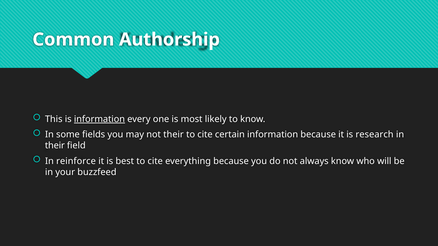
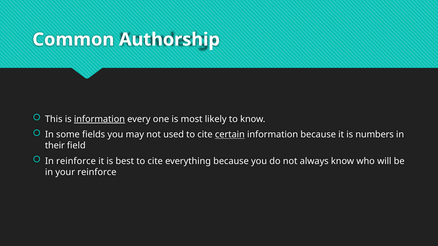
not their: their -> used
certain underline: none -> present
research: research -> numbers
your buzzfeed: buzzfeed -> reinforce
